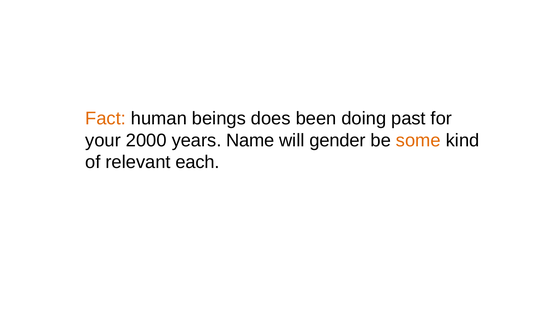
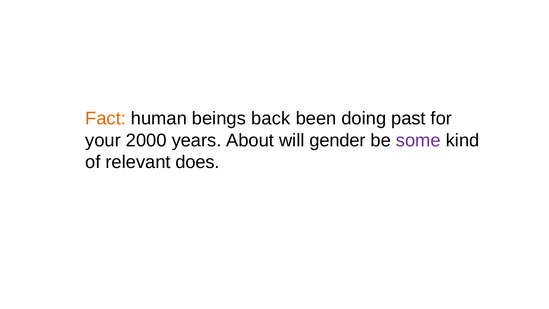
does: does -> back
Name: Name -> About
some colour: orange -> purple
each: each -> does
